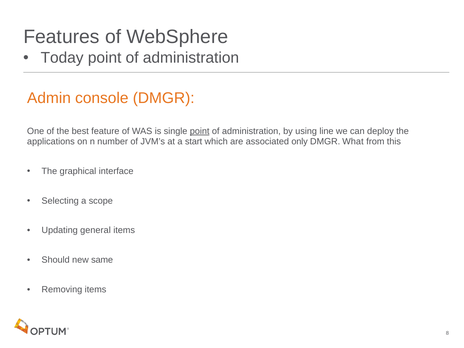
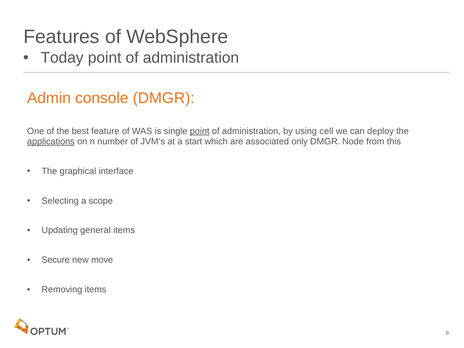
line: line -> cell
applications underline: none -> present
What: What -> Node
Should: Should -> Secure
same: same -> move
